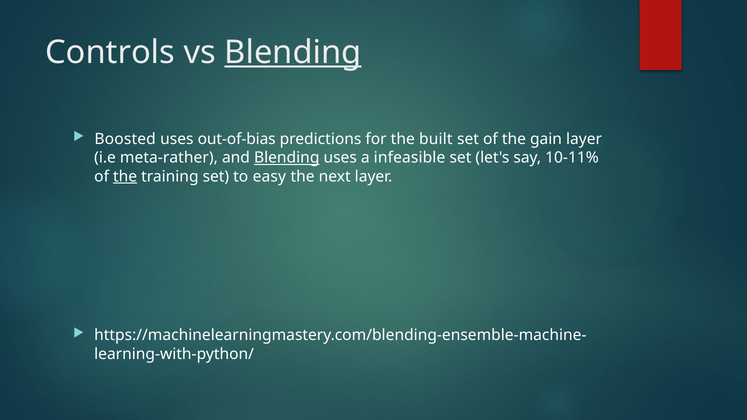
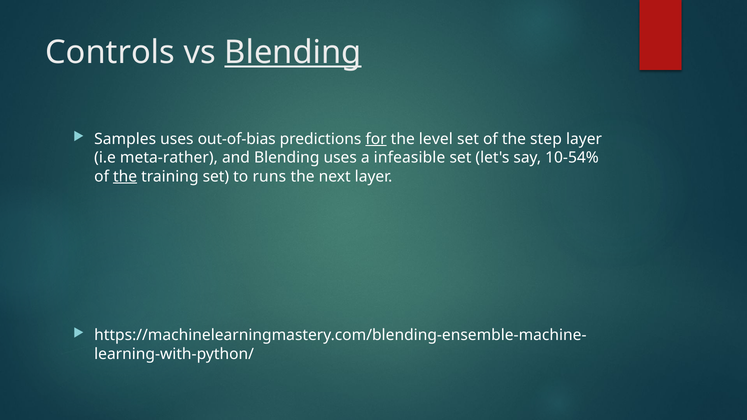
Boosted: Boosted -> Samples
for underline: none -> present
built: built -> level
gain: gain -> step
Blending at (287, 158) underline: present -> none
10-11%: 10-11% -> 10-54%
easy: easy -> runs
